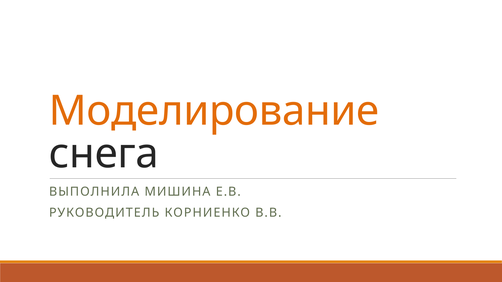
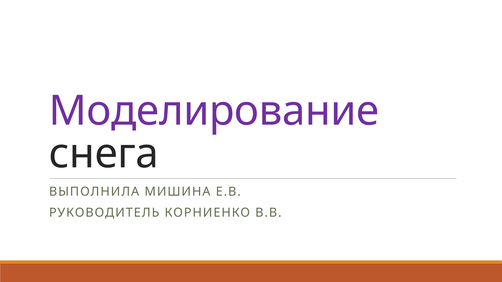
Моделирование colour: orange -> purple
